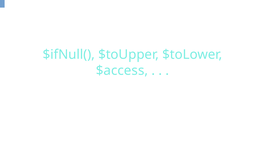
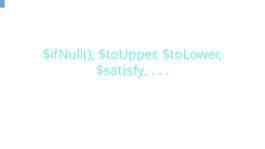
$access: $access -> $satisfy
